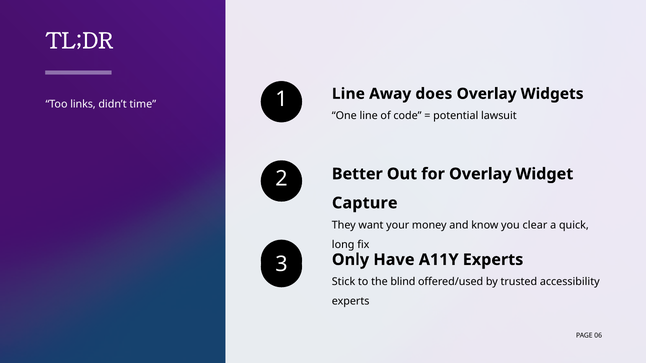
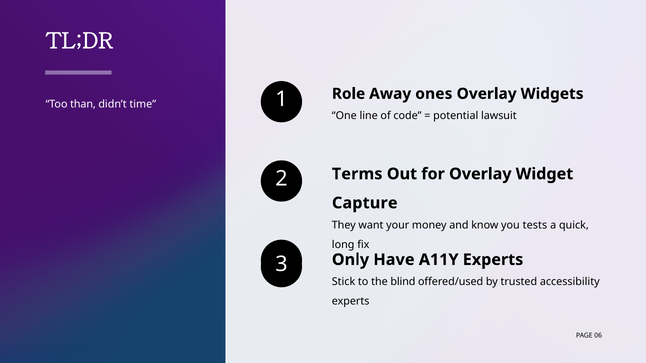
links: links -> than
Line at (348, 94): Line -> Role
does: does -> ones
Better: Better -> Terms
clear: clear -> tests
